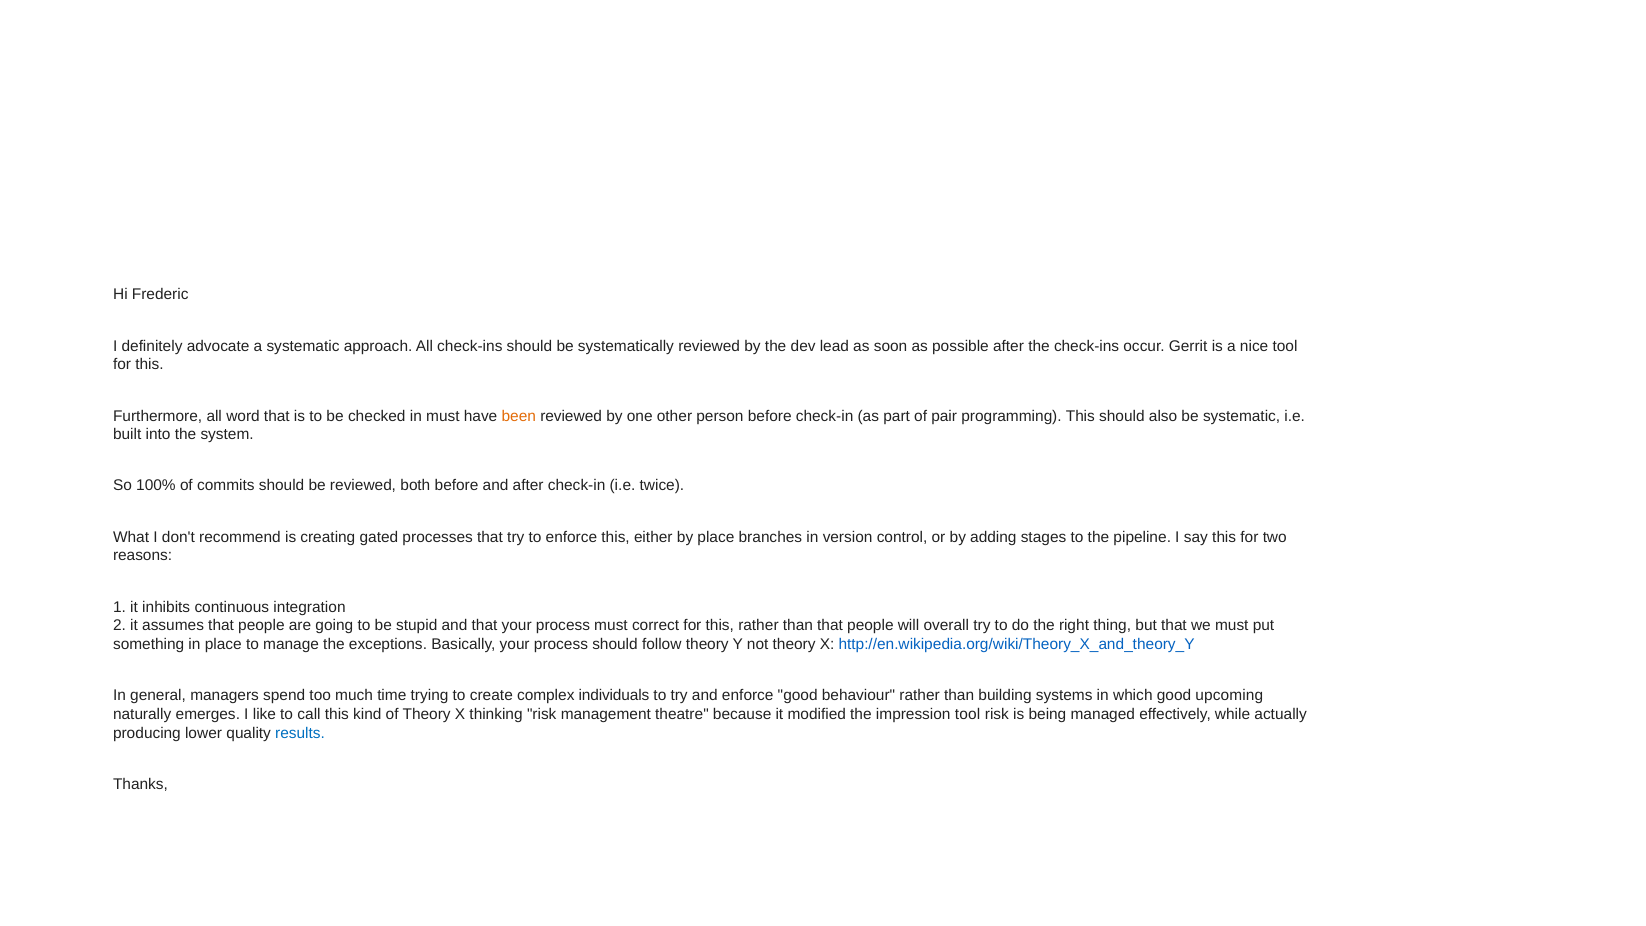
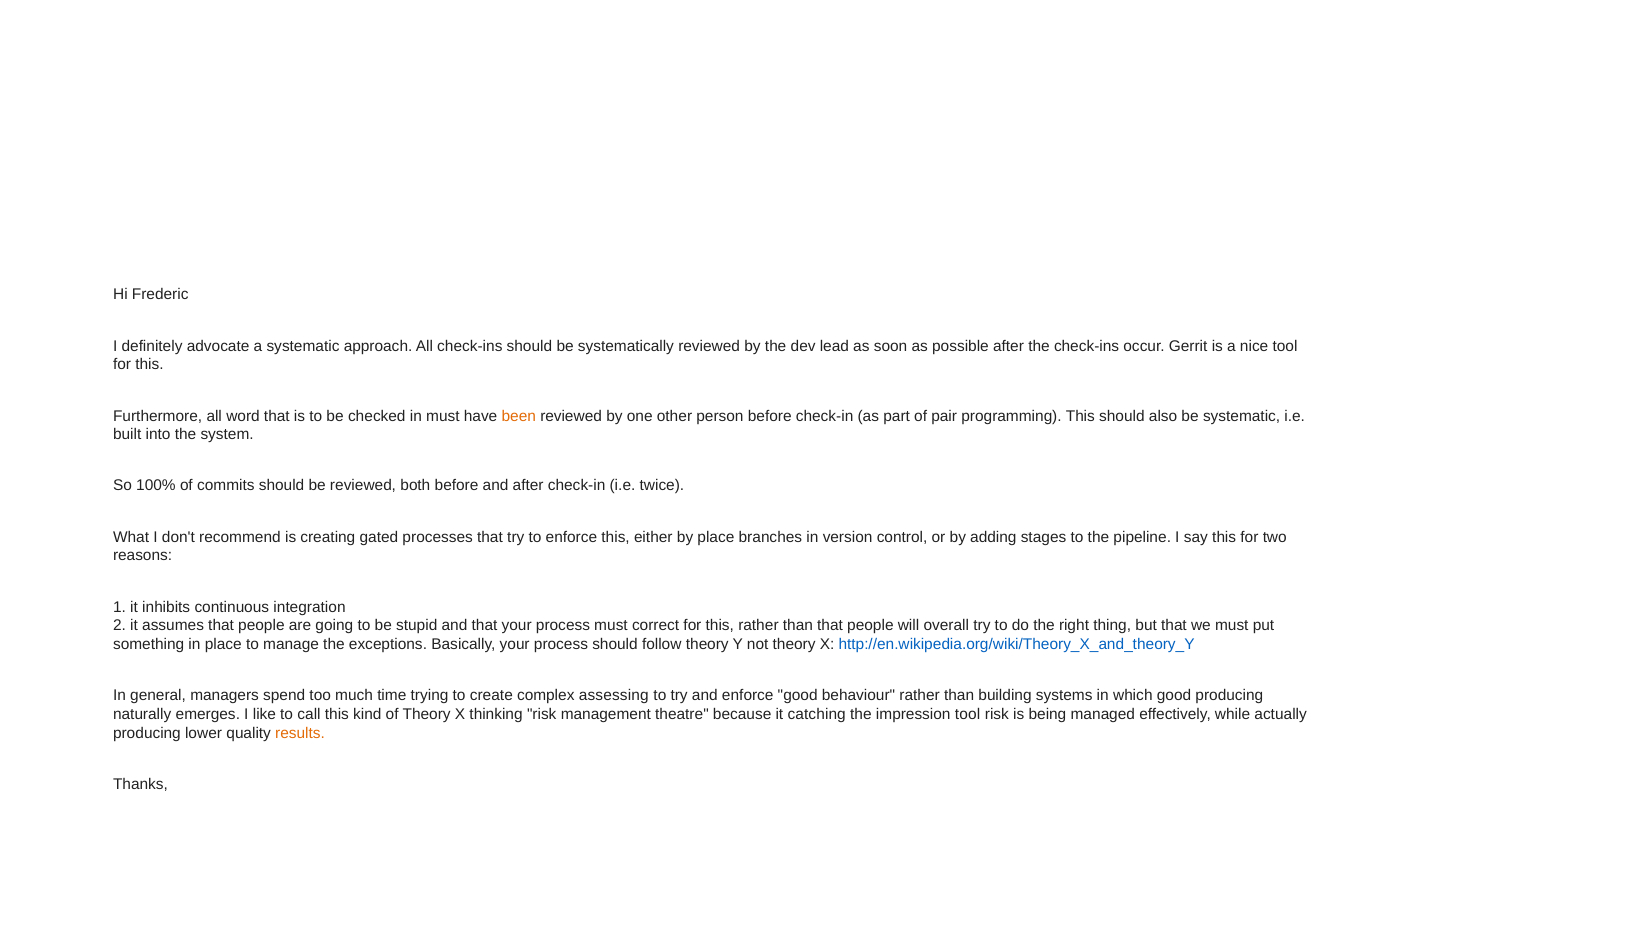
individuals: individuals -> assessing
good upcoming: upcoming -> producing
modified: modified -> catching
results colour: blue -> orange
